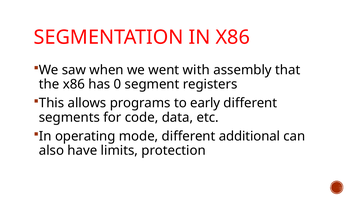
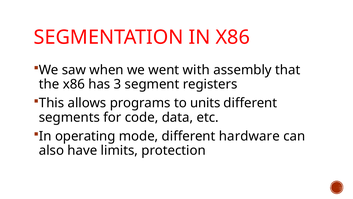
0: 0 -> 3
early: early -> units
additional: additional -> hardware
